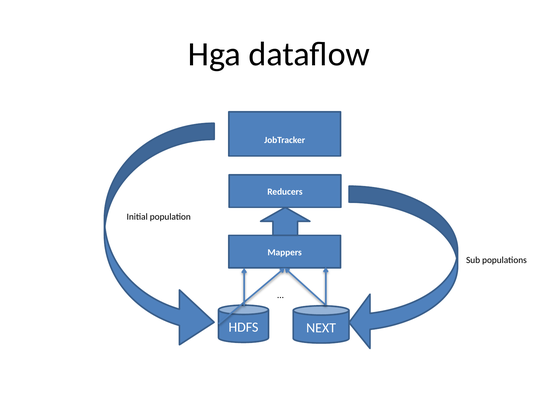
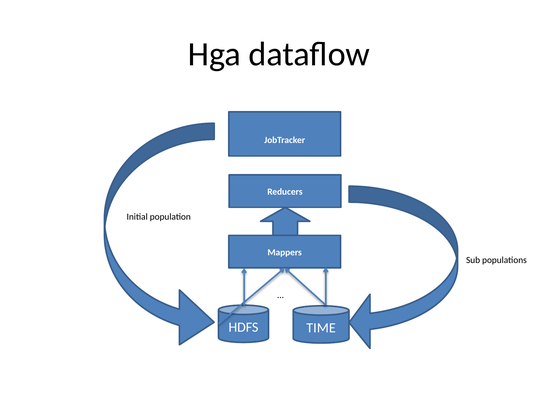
NEXT: NEXT -> TIME
